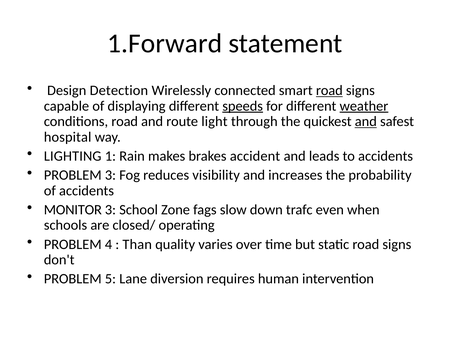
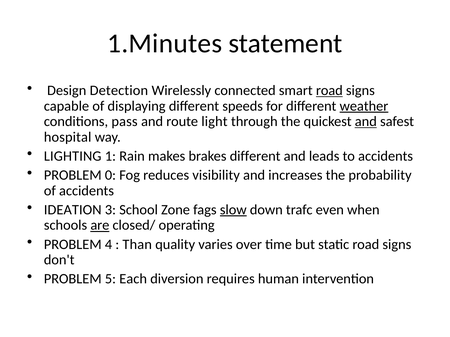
1.Forward: 1.Forward -> 1.Minutes
speeds underline: present -> none
conditions road: road -> pass
brakes accident: accident -> different
PROBLEM 3: 3 -> 0
MONITOR: MONITOR -> IDEATION
slow underline: none -> present
are underline: none -> present
Lane: Lane -> Each
